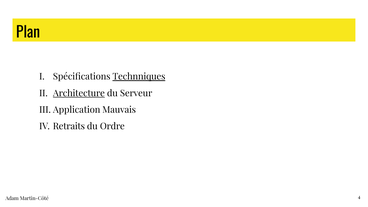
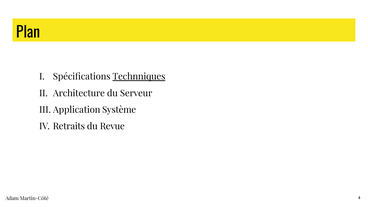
Architecture underline: present -> none
Mauvais: Mauvais -> Système
Ordre: Ordre -> Revue
